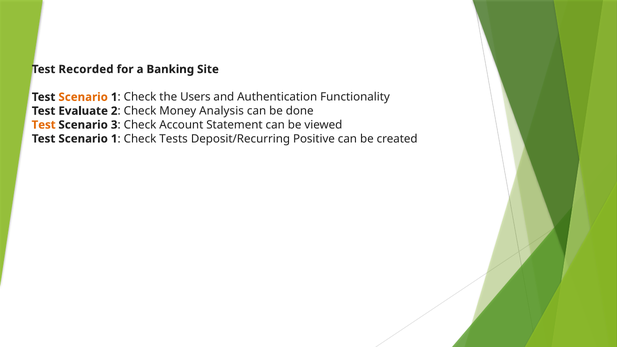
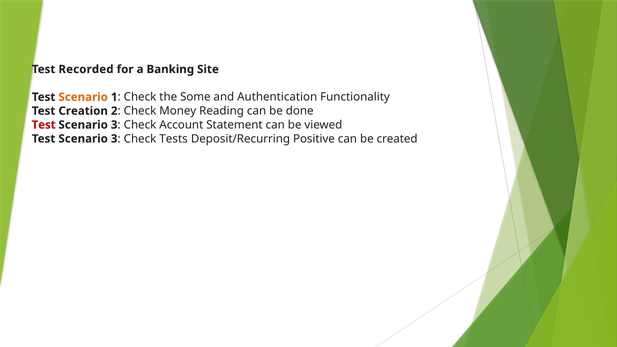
Users: Users -> Some
Evaluate: Evaluate -> Creation
Analysis: Analysis -> Reading
Test at (44, 125) colour: orange -> red
1 at (114, 139): 1 -> 3
